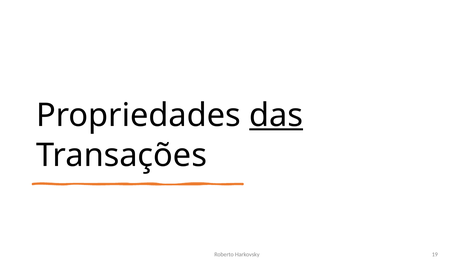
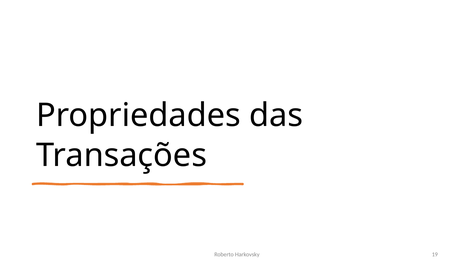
das underline: present -> none
